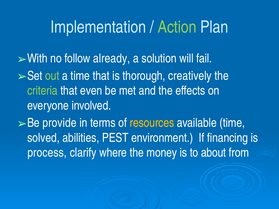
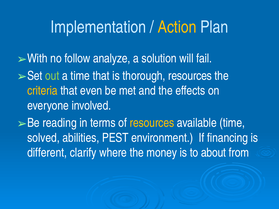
Action colour: light green -> yellow
already: already -> analyze
thorough creatively: creatively -> resources
criteria colour: light green -> yellow
provide: provide -> reading
process: process -> different
